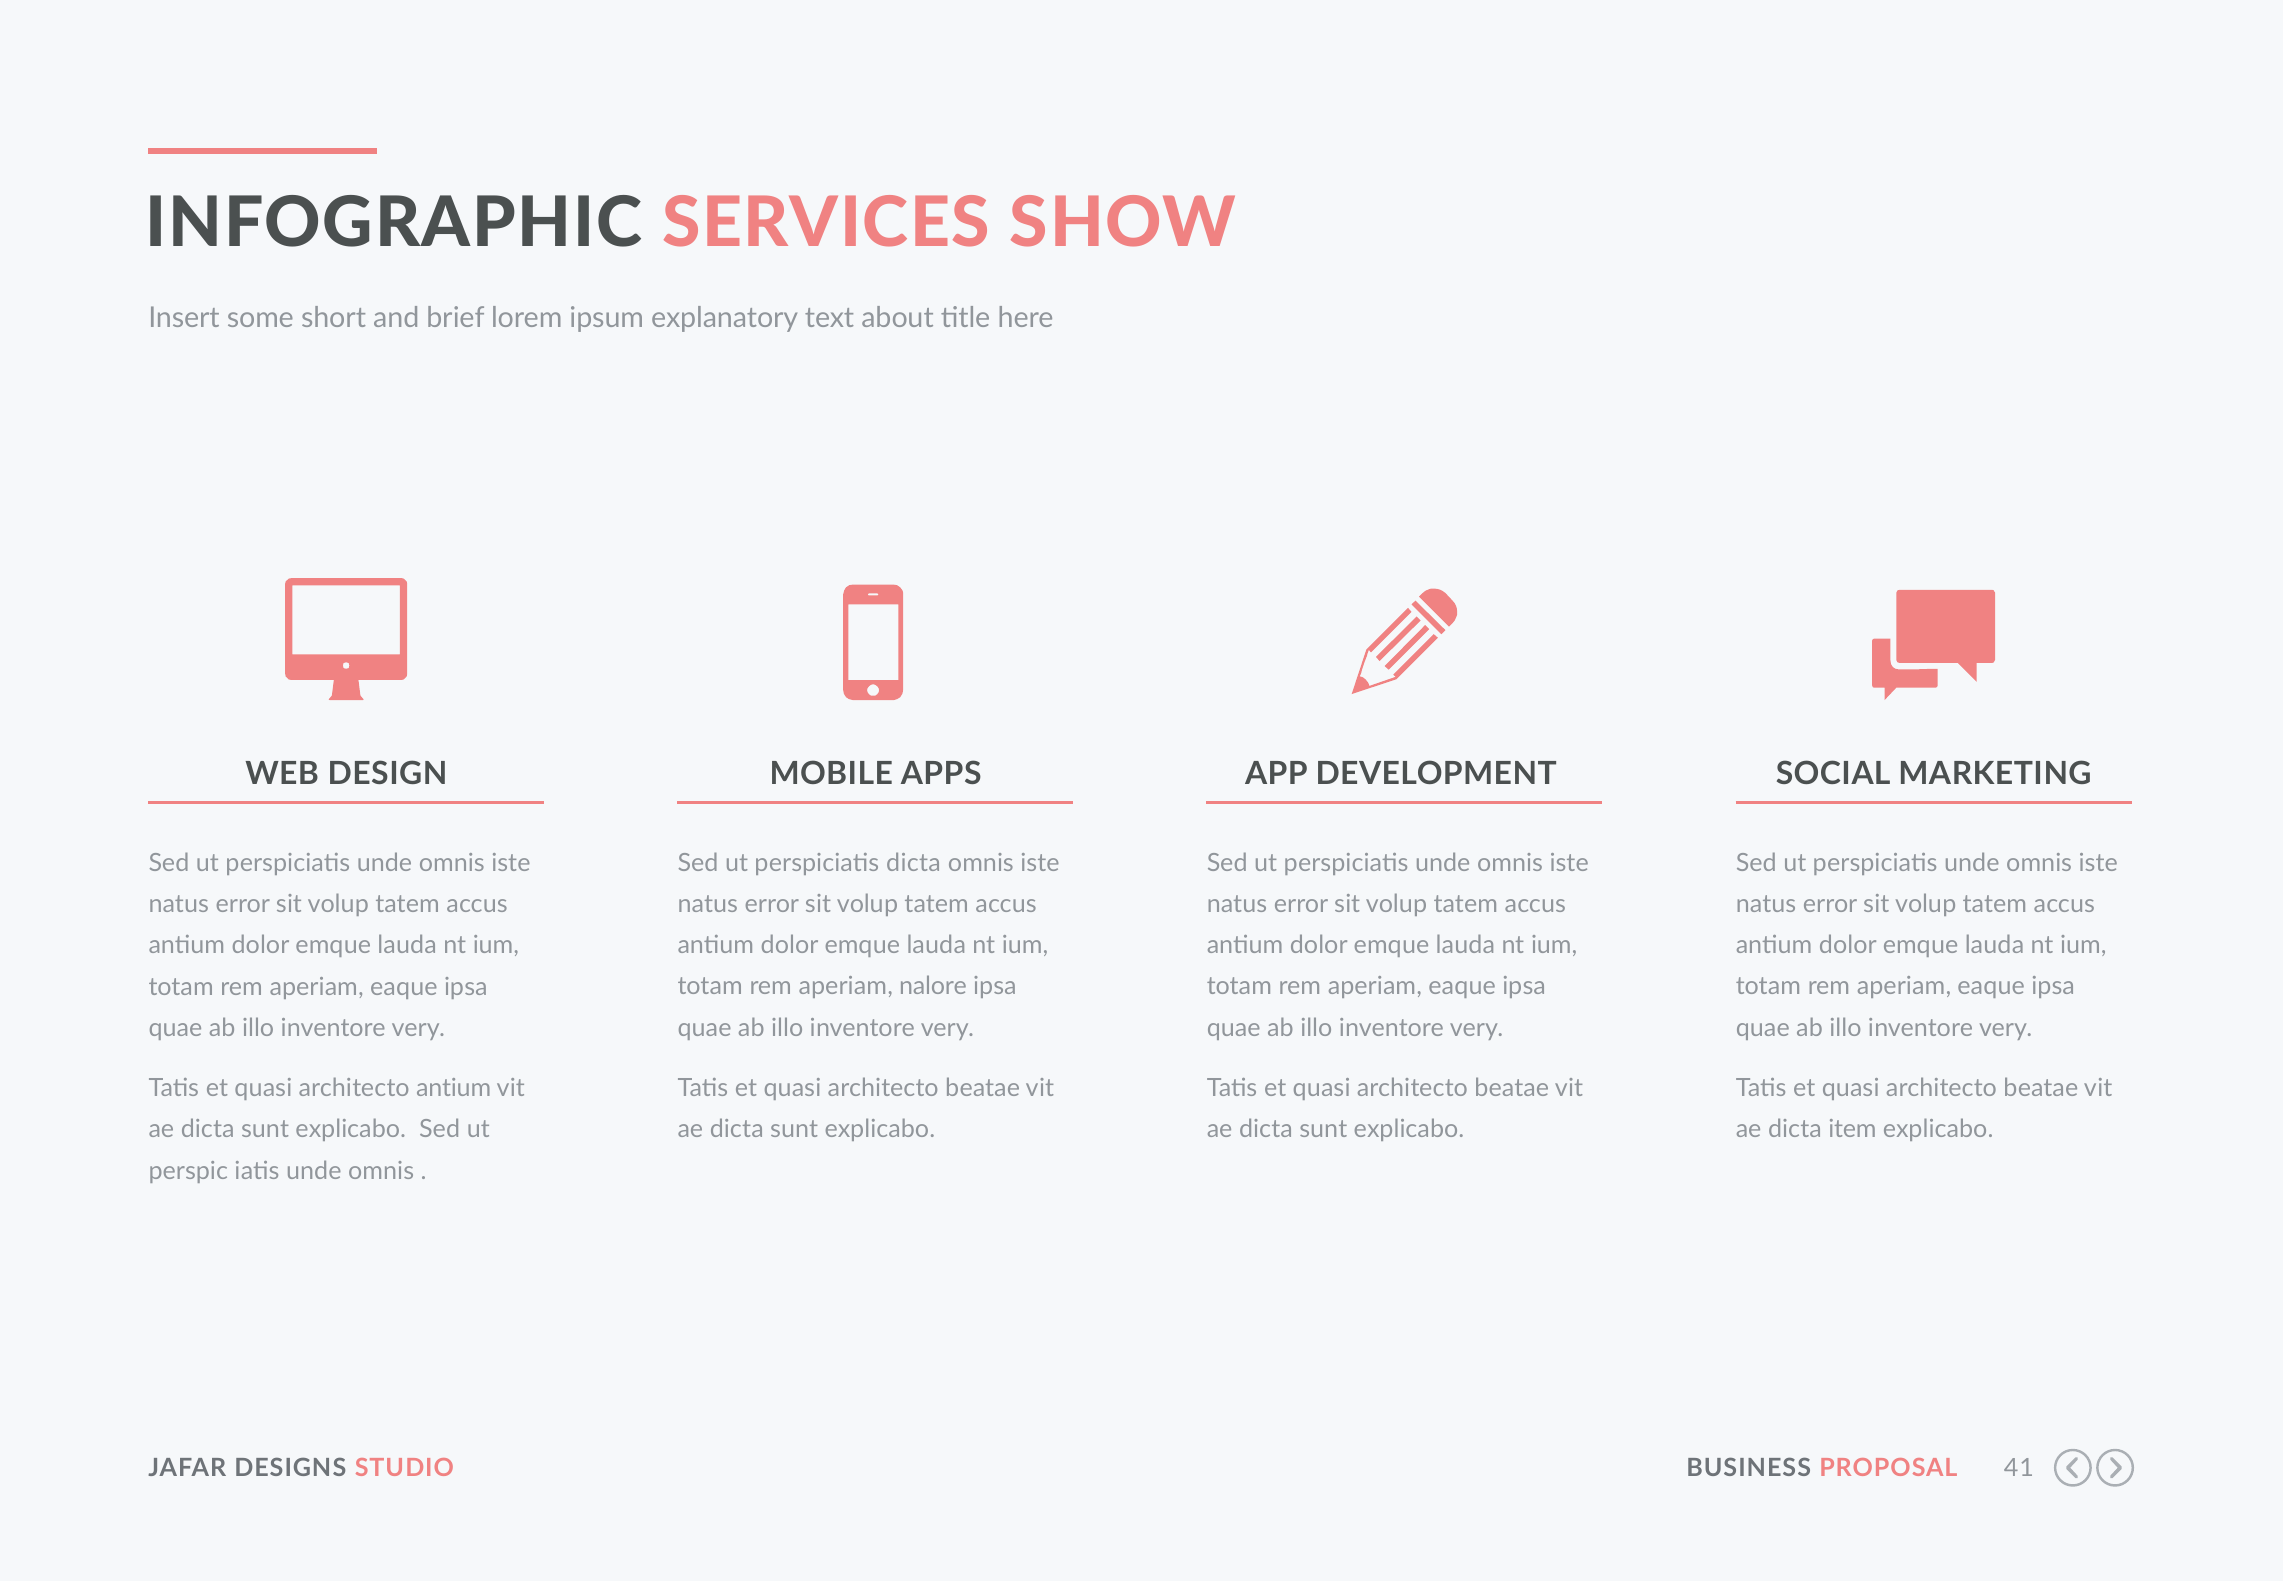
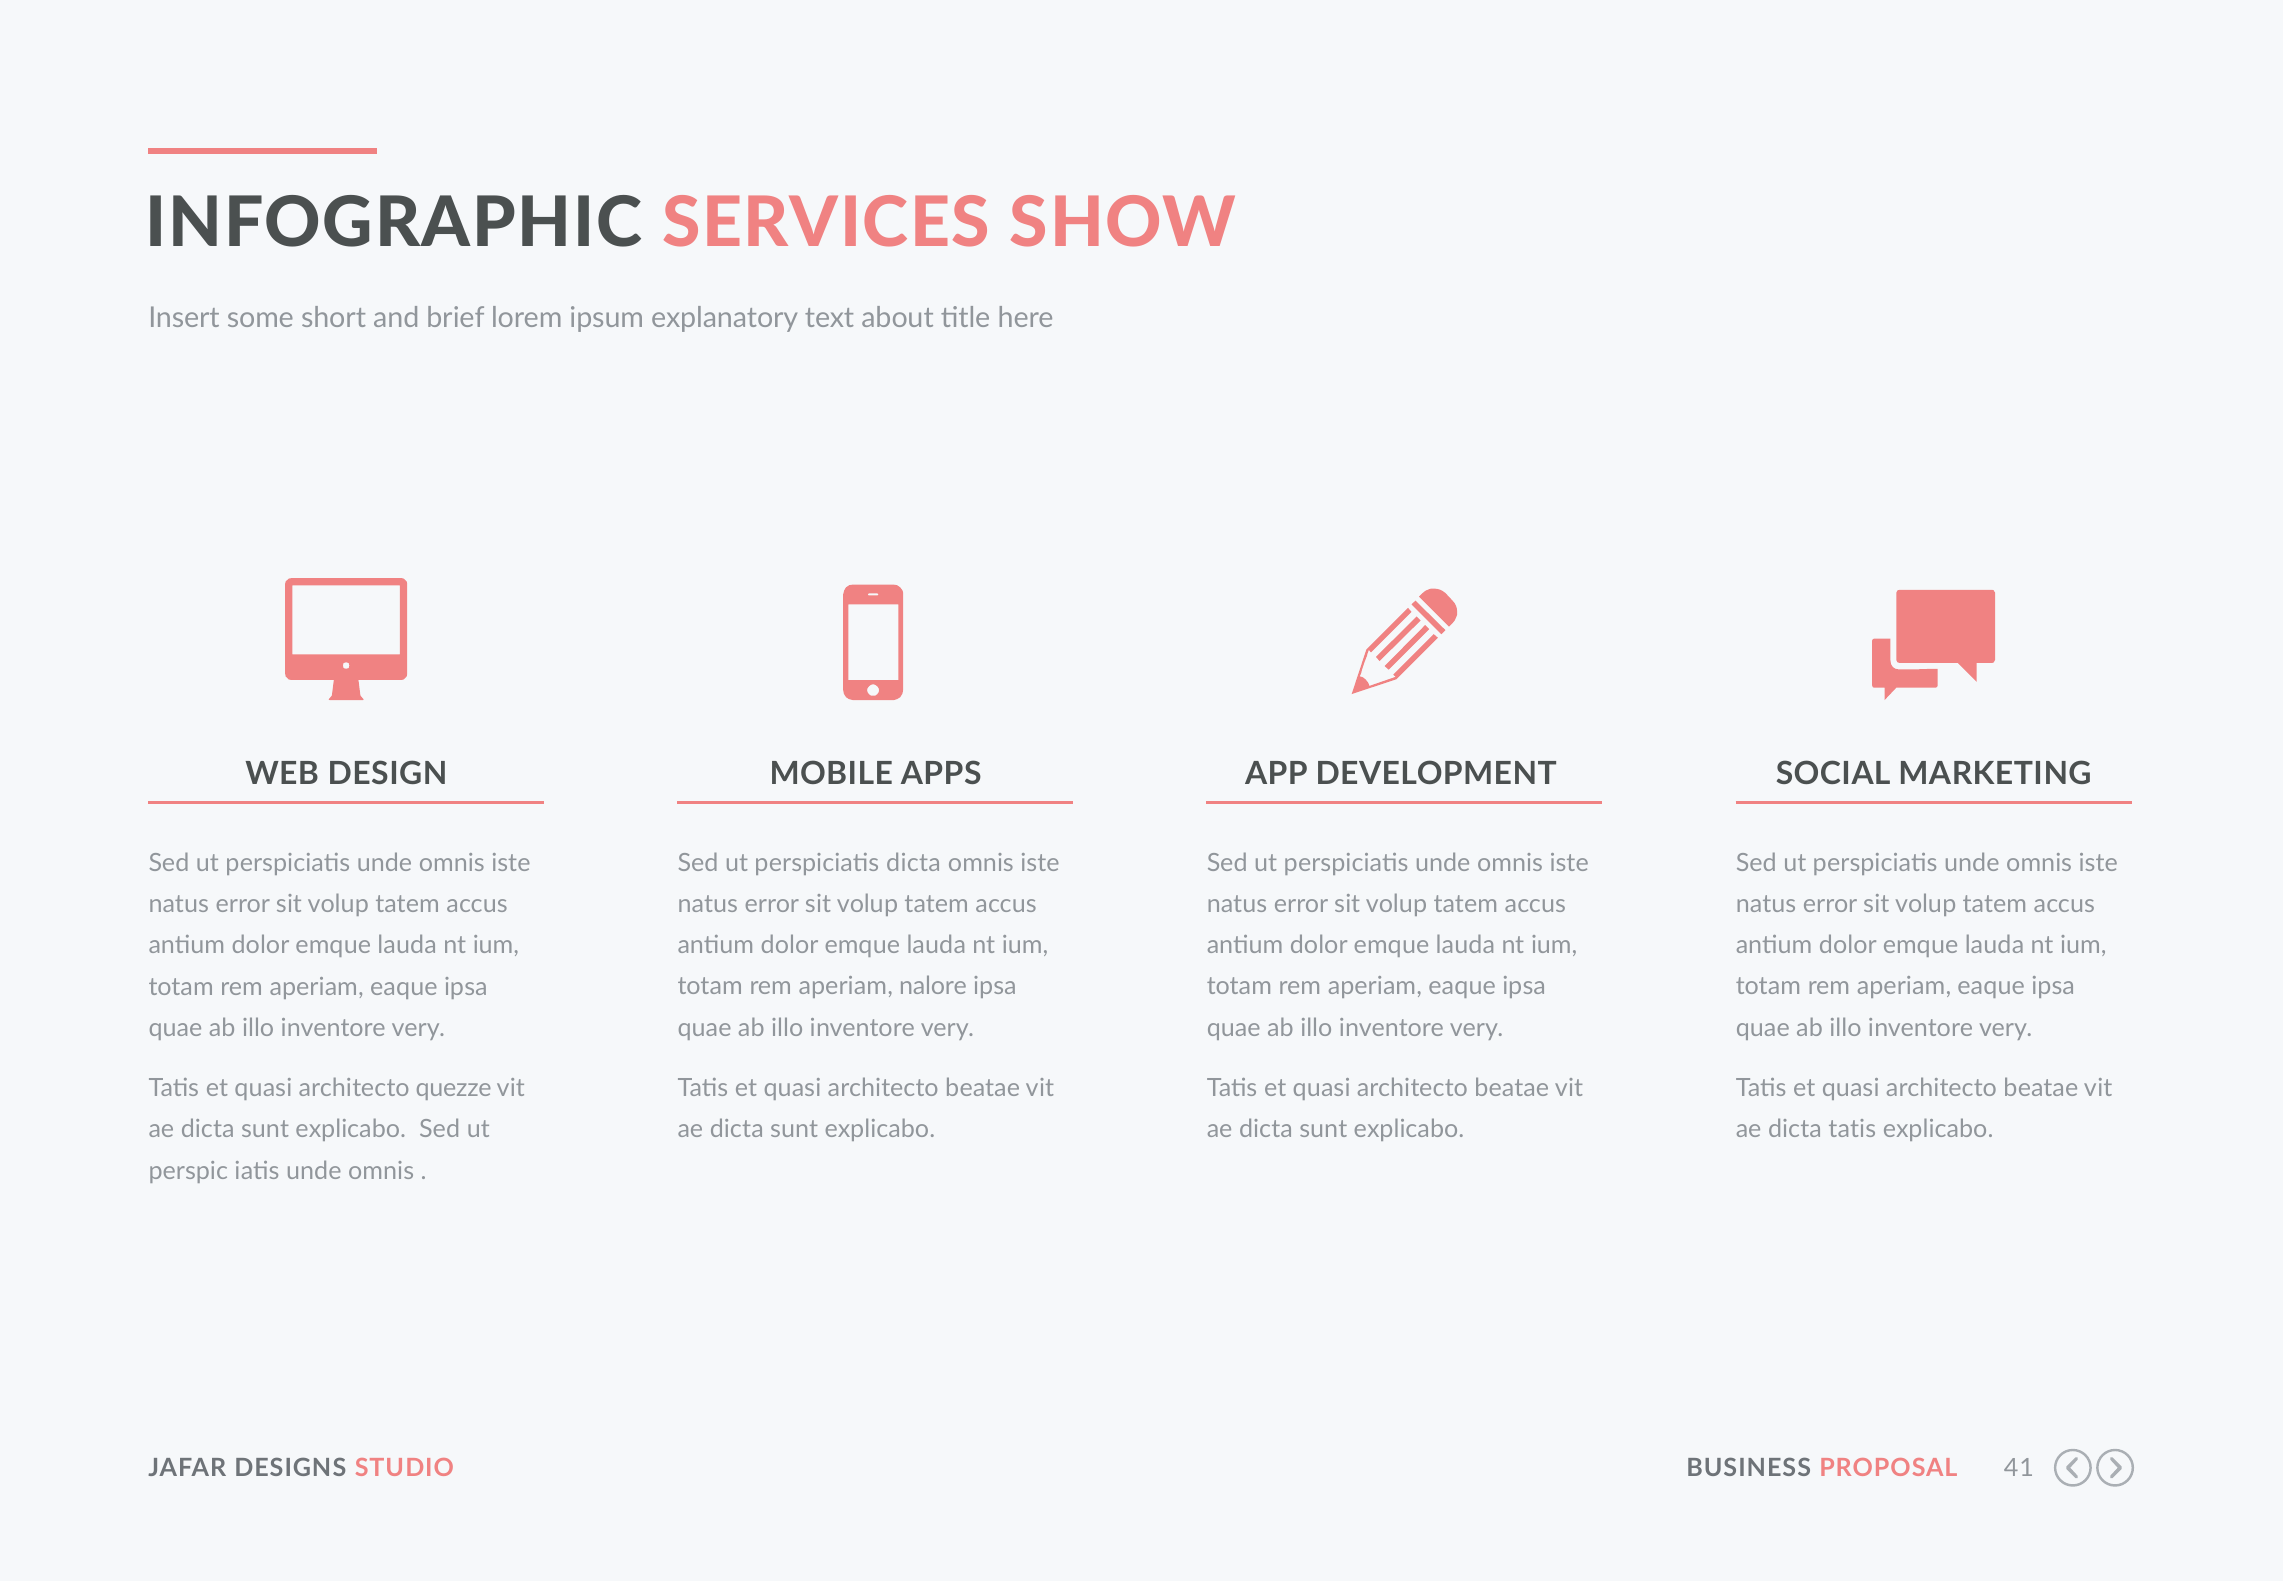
architecto antium: antium -> quezze
dicta item: item -> tatis
